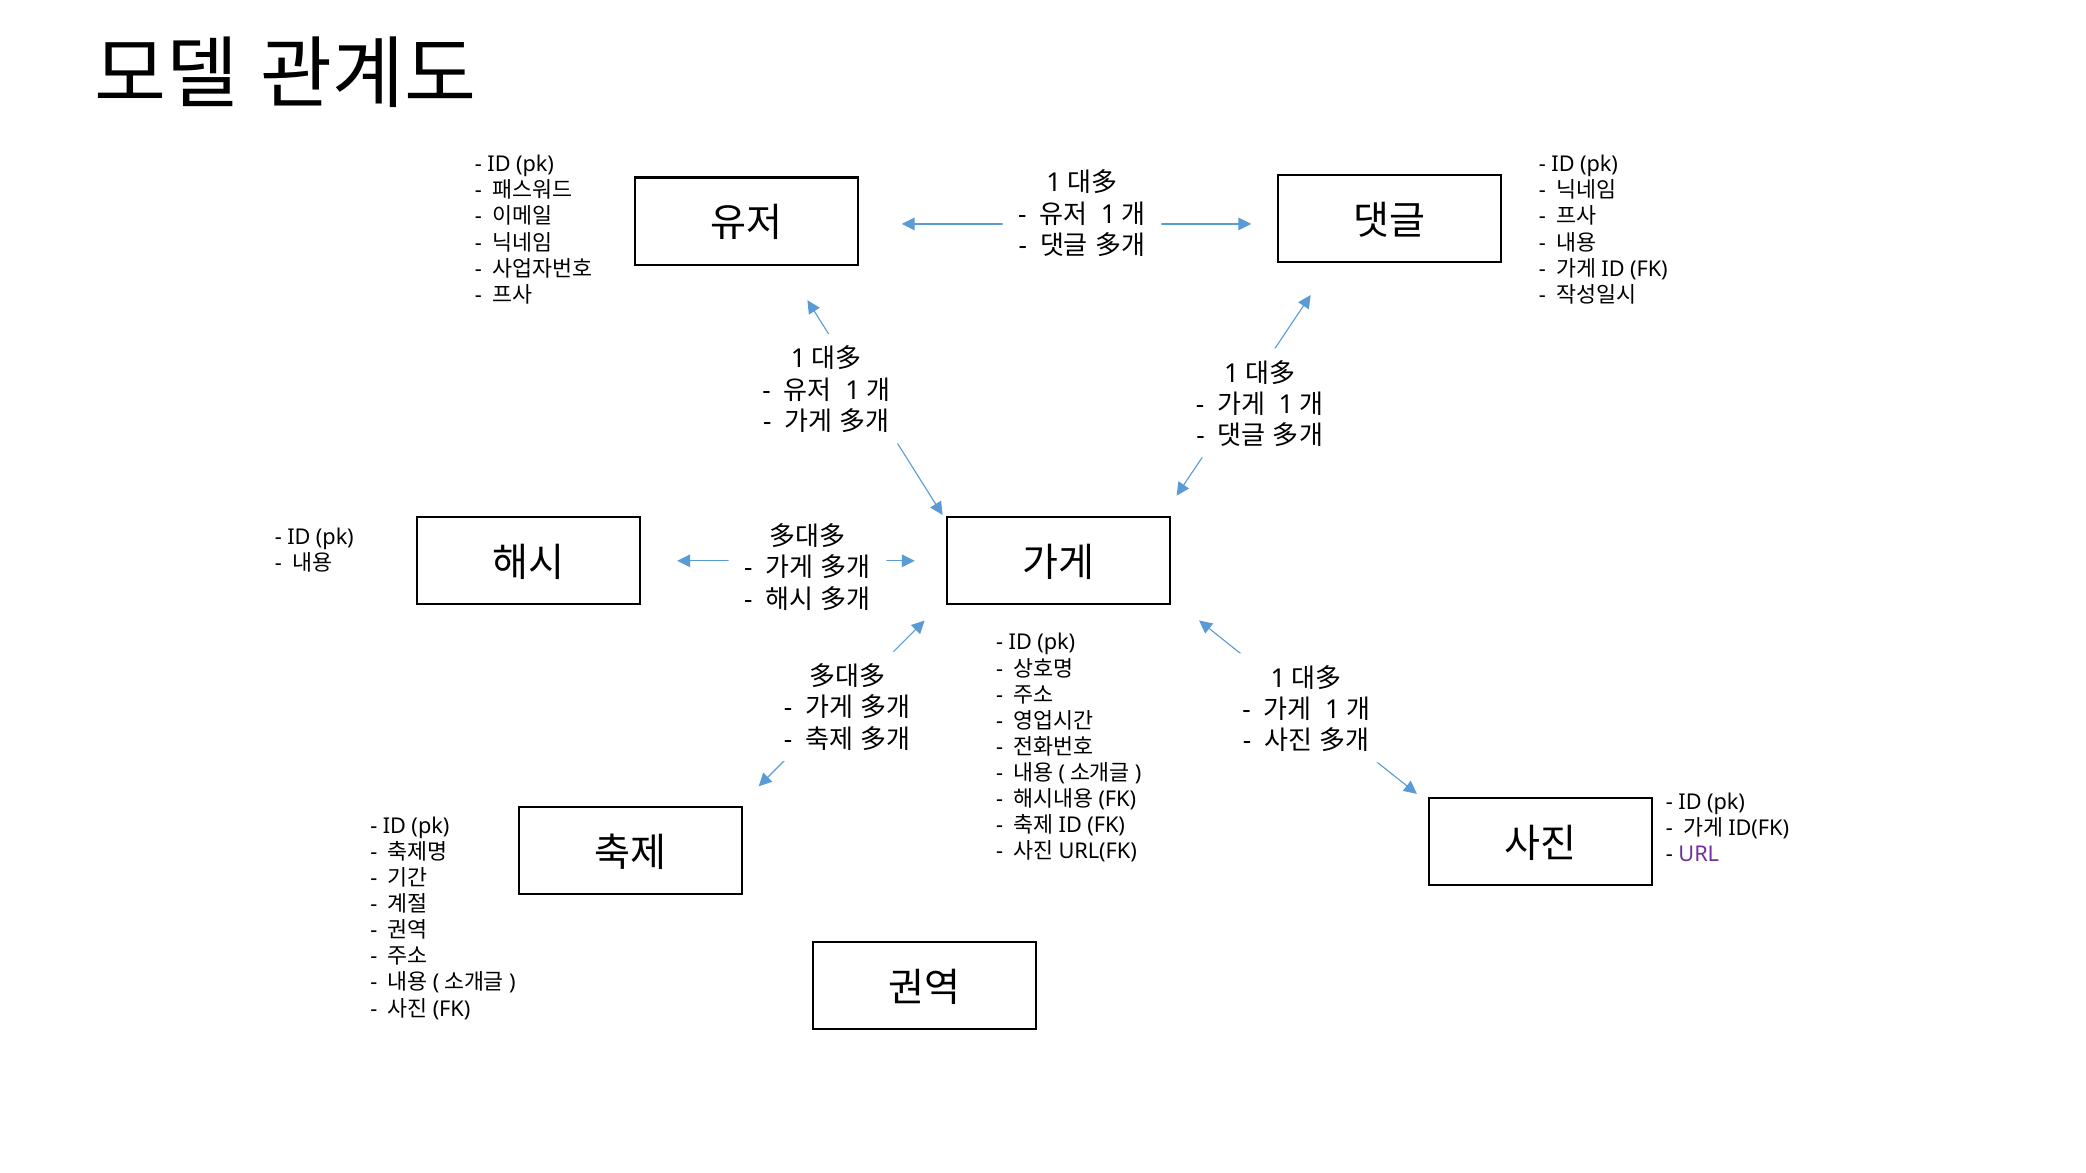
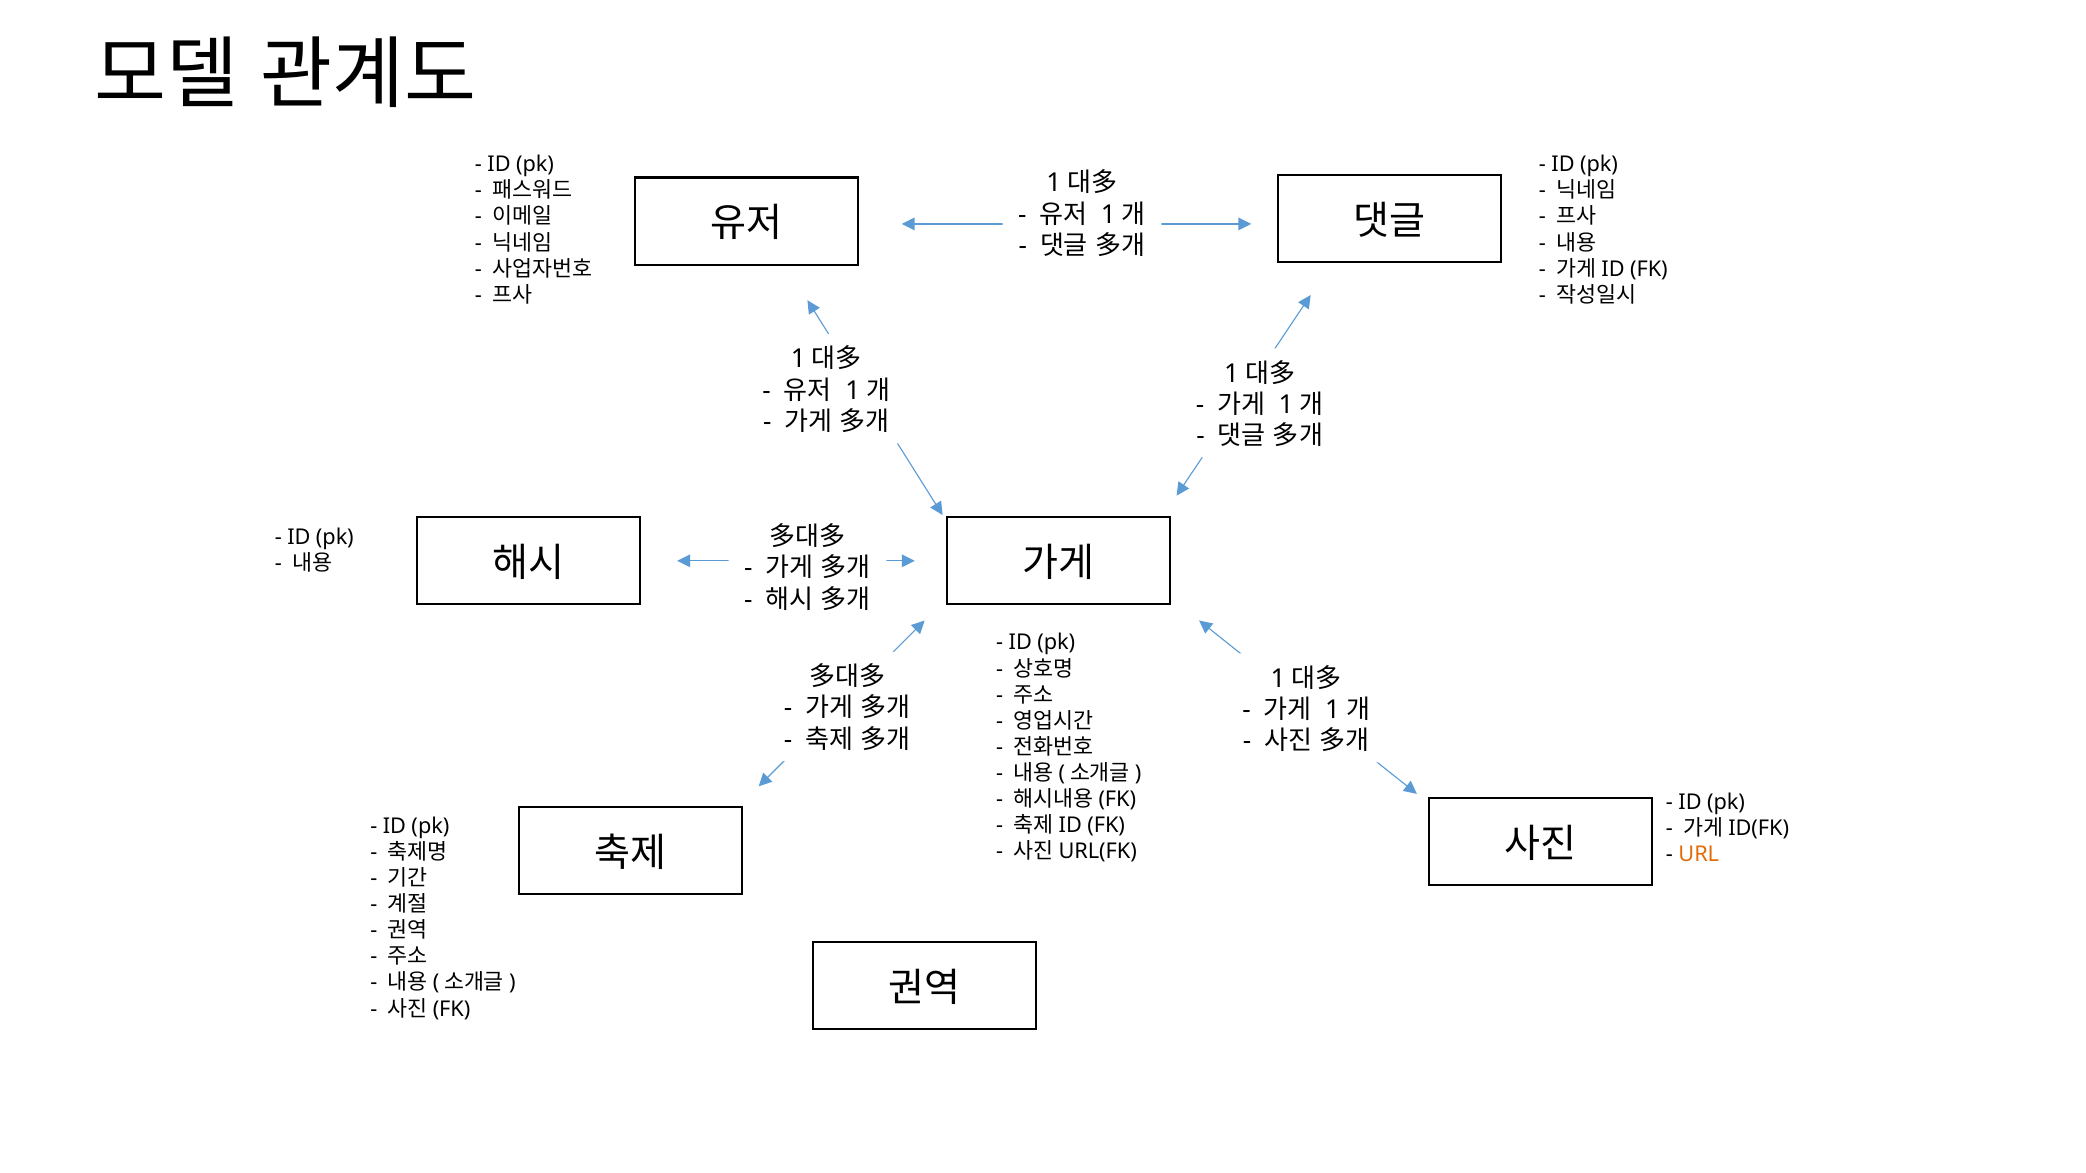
URL colour: purple -> orange
